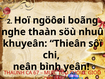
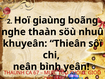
ngöôøi: ngöôøi -> giaùng
